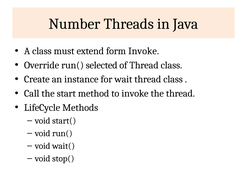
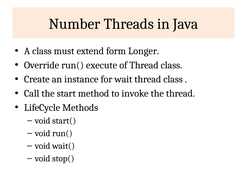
form Invoke: Invoke -> Longer
selected: selected -> execute
